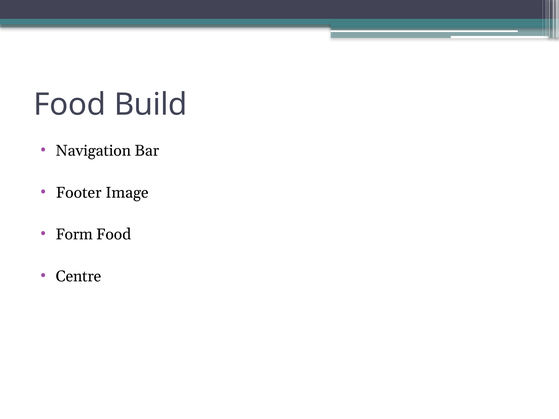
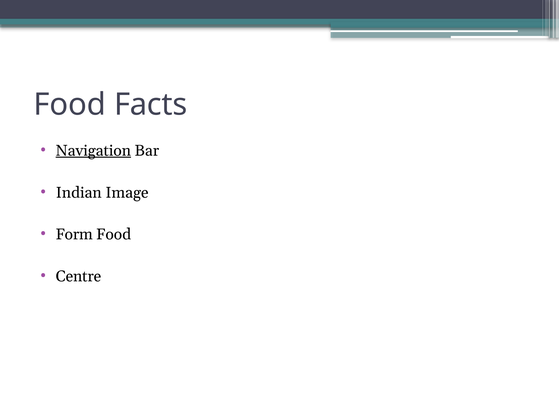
Build: Build -> Facts
Navigation underline: none -> present
Footer: Footer -> Indian
